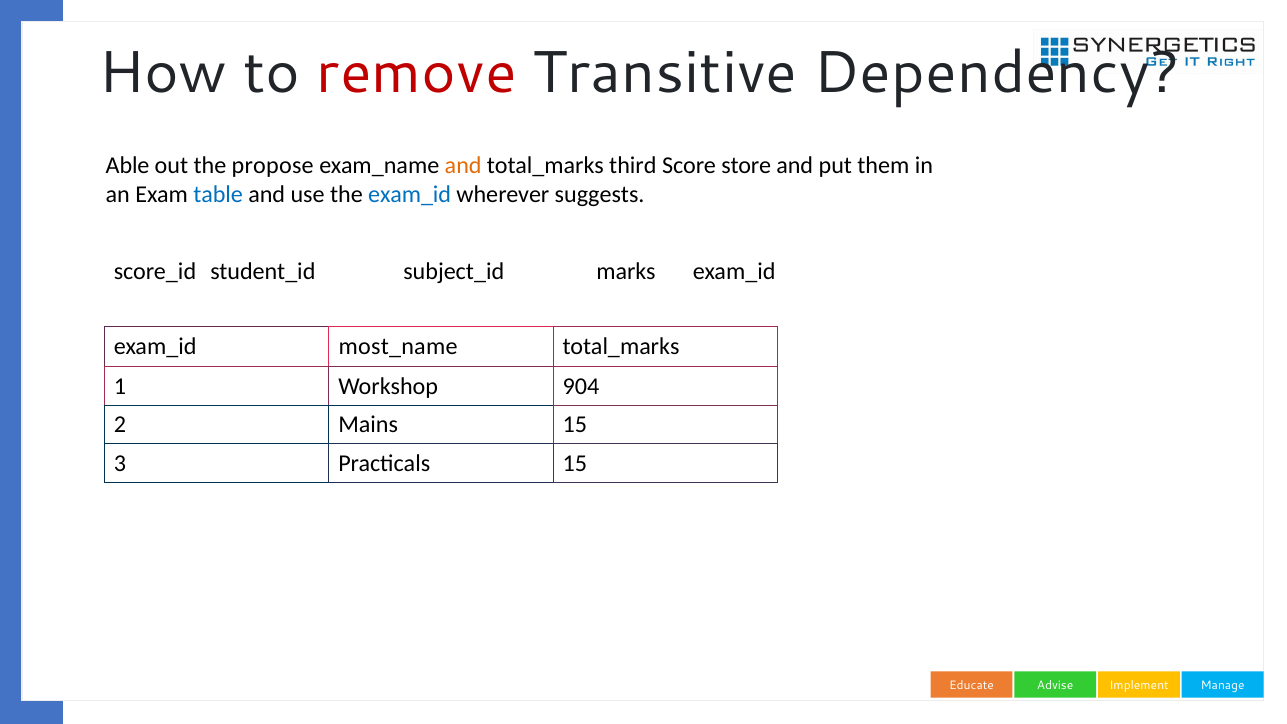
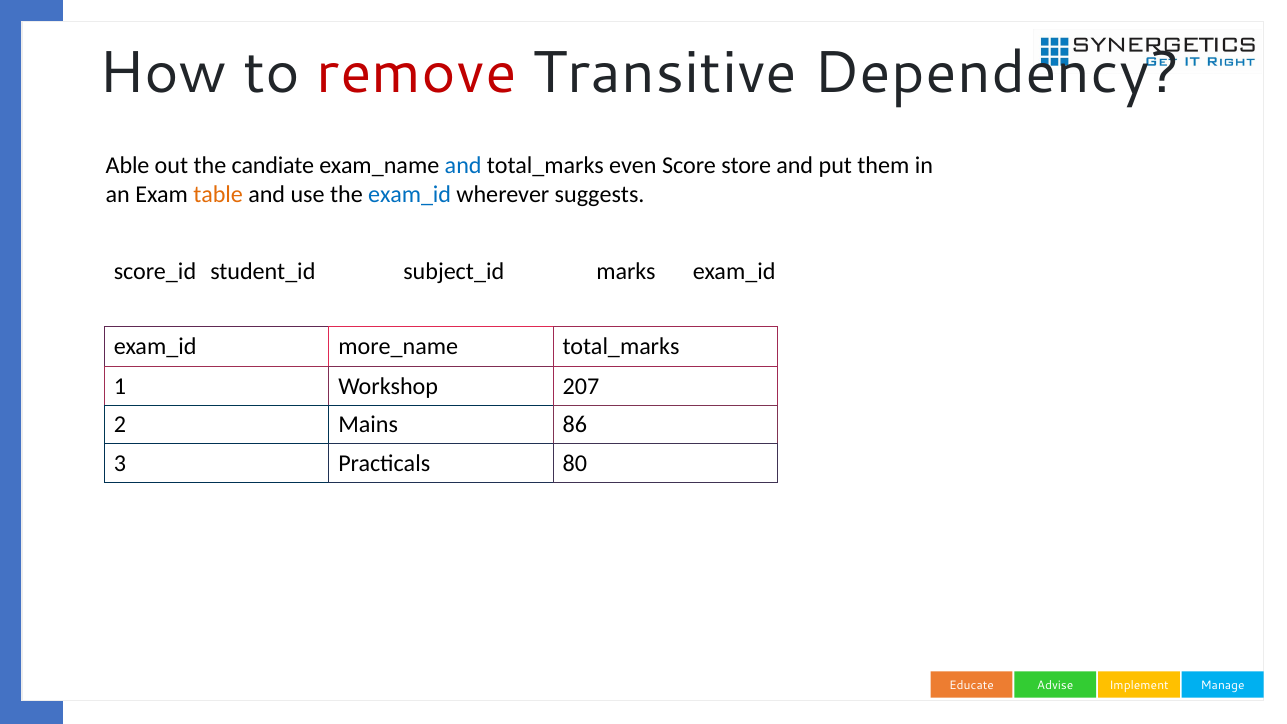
propose: propose -> candiate
and at (463, 165) colour: orange -> blue
third: third -> even
table colour: blue -> orange
most_name: most_name -> more_name
904: 904 -> 207
Mains 15: 15 -> 86
Practicals 15: 15 -> 80
